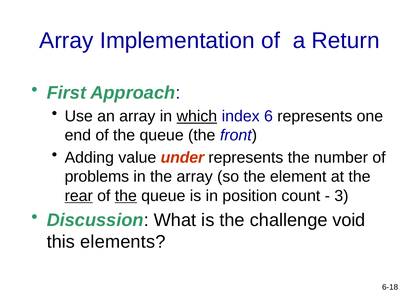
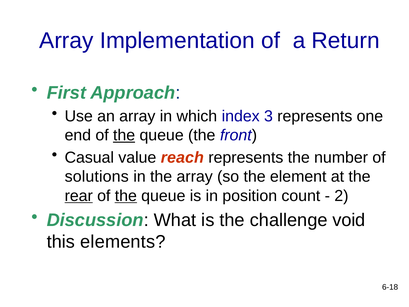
which underline: present -> none
6: 6 -> 3
the at (124, 135) underline: none -> present
Adding: Adding -> Casual
under: under -> reach
problems: problems -> solutions
3: 3 -> 2
